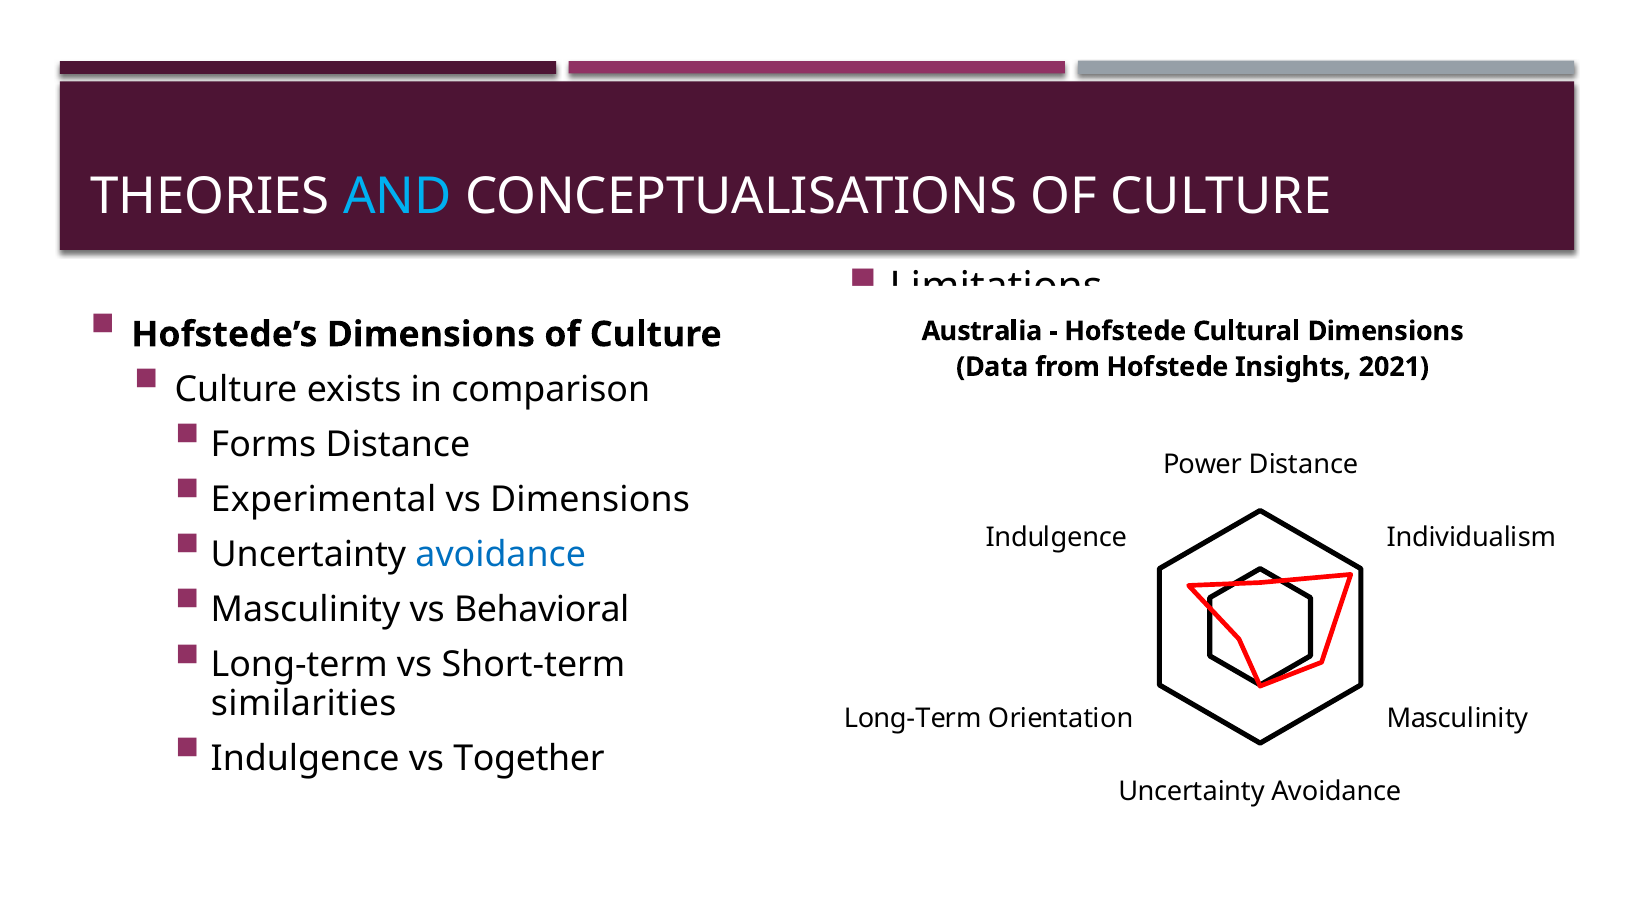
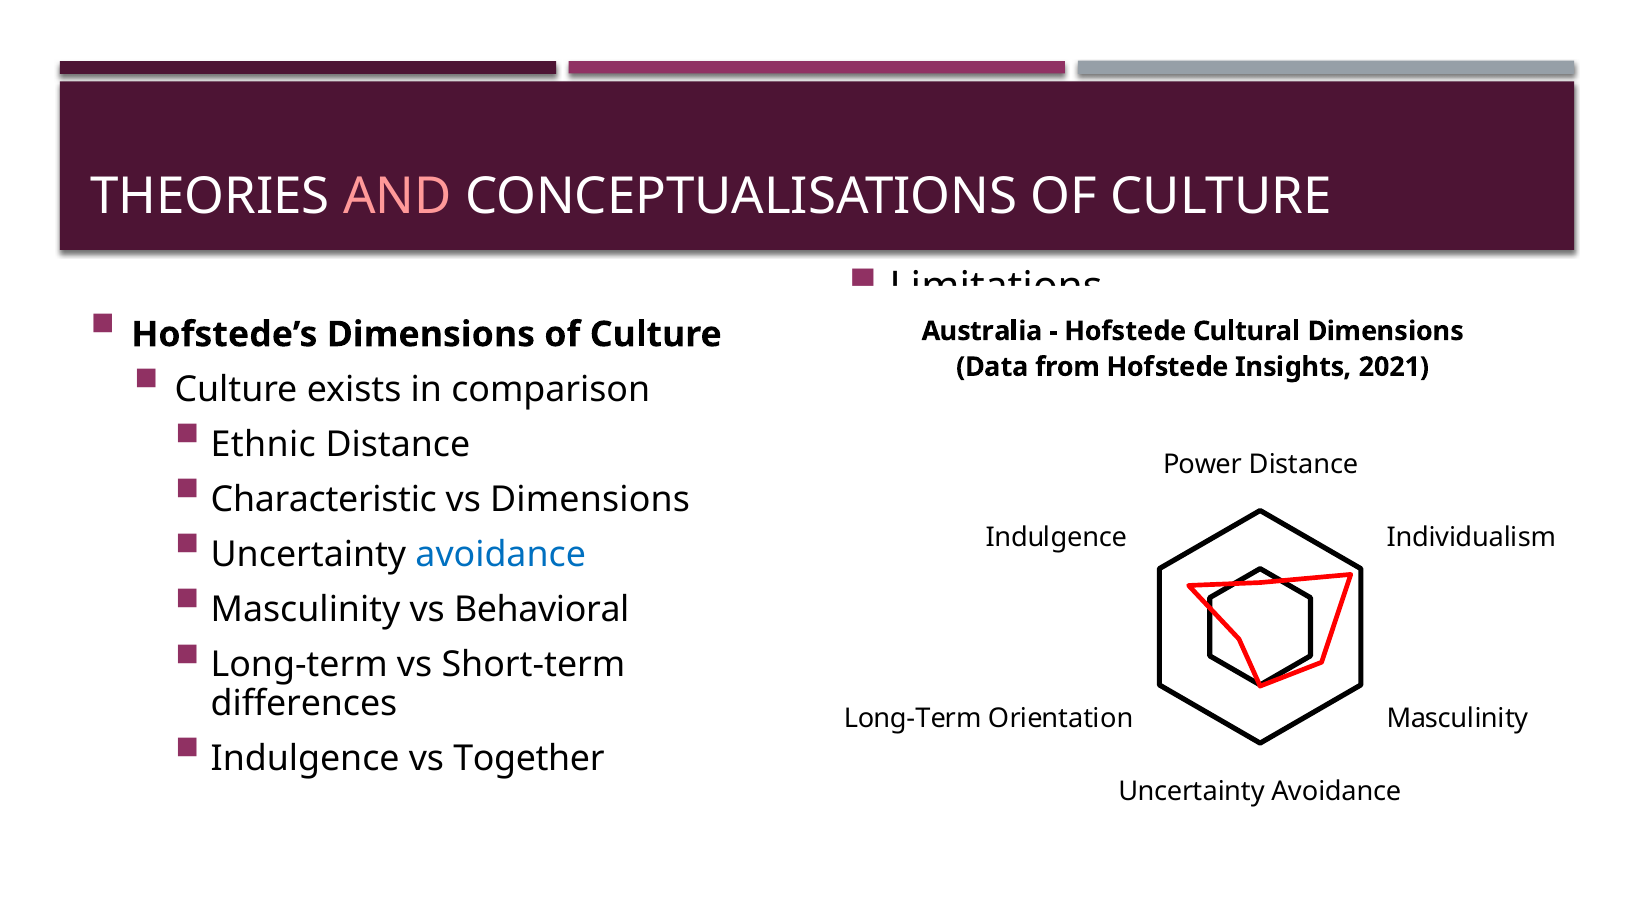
AND at (398, 197) colour: light blue -> pink
Forms: Forms -> Ethnic
Experimental: Experimental -> Characteristic
similarities at (304, 704): similarities -> differences
